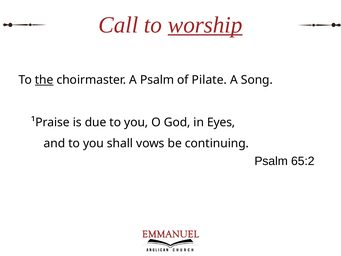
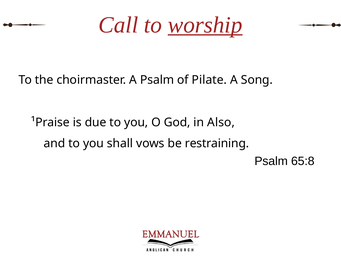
the underline: present -> none
Eyes: Eyes -> Also
continuing: continuing -> restraining
65:2: 65:2 -> 65:8
